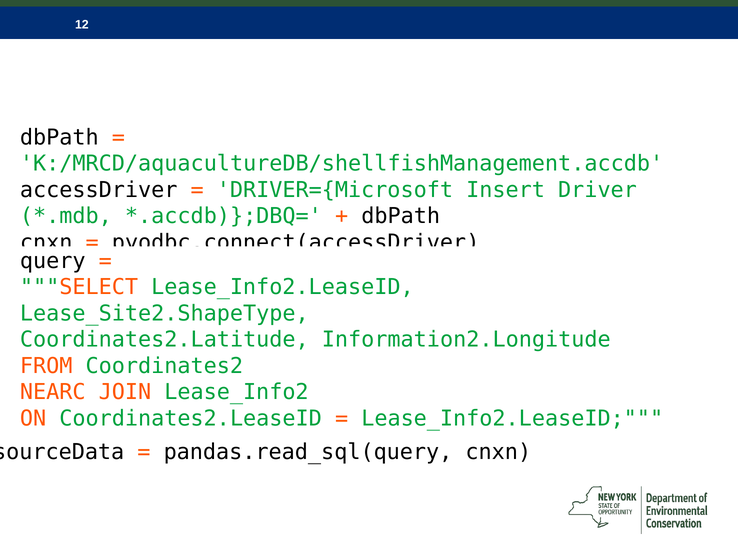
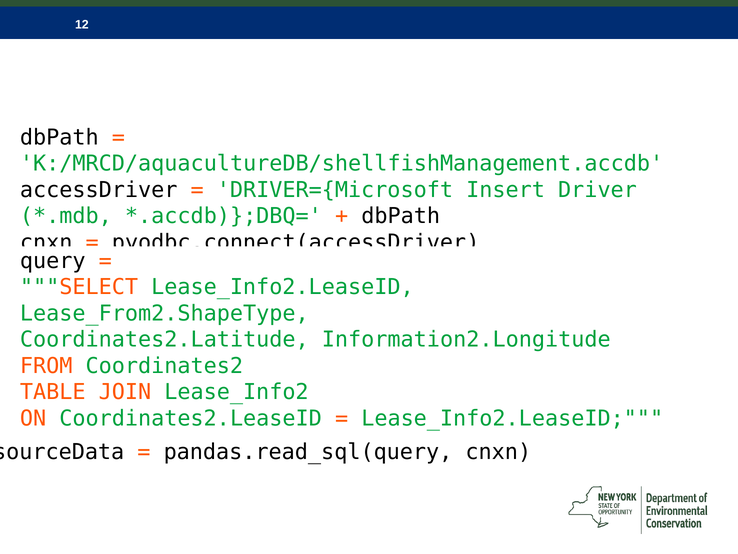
Lease_Site2.ShapeType: Lease_Site2.ShapeType -> Lease_From2.ShapeType
NEARC: NEARC -> TABLE
